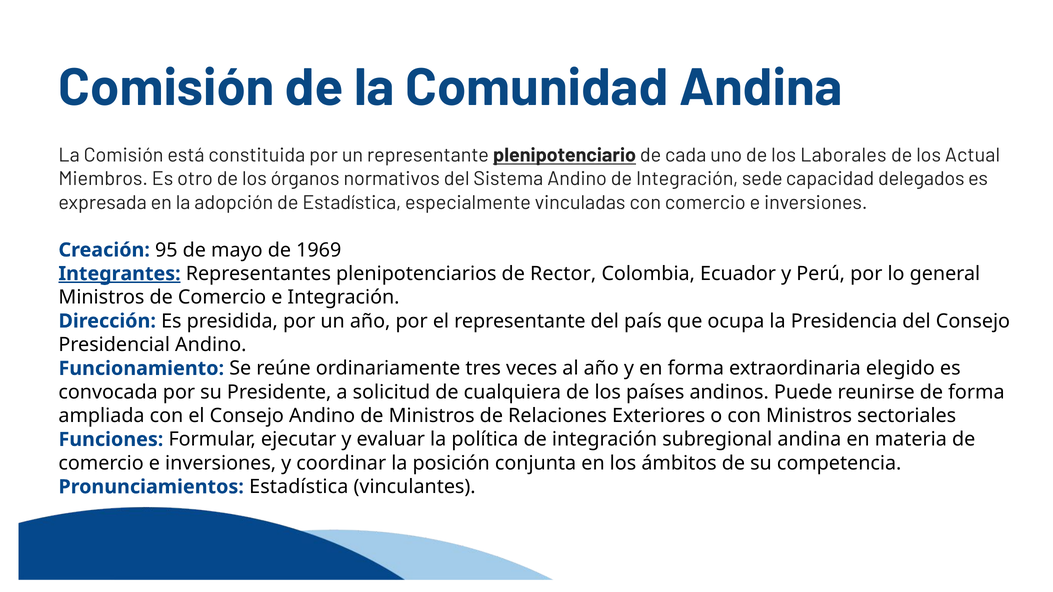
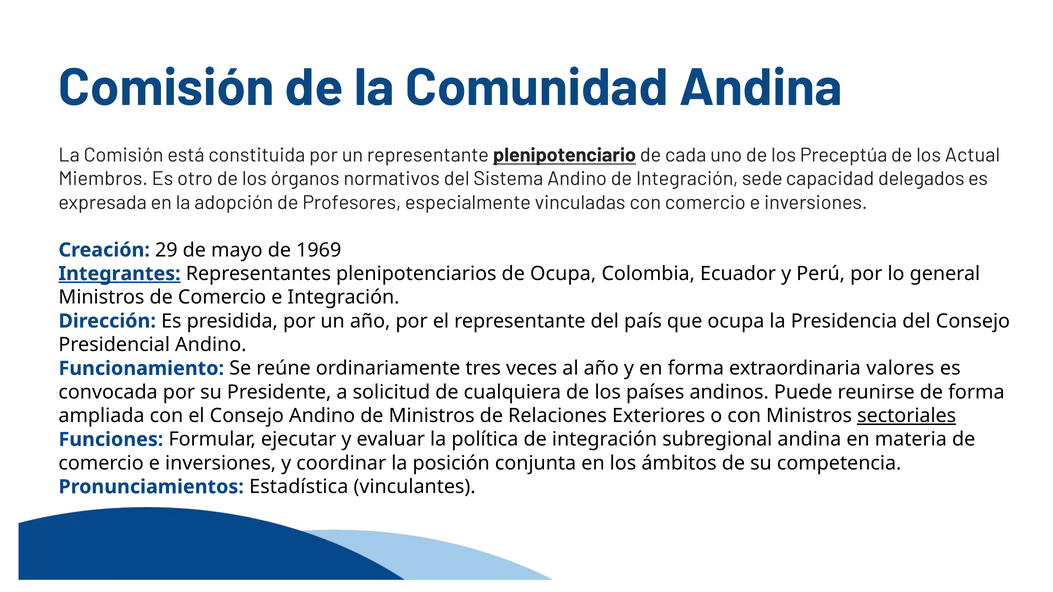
Laborales: Laborales -> Preceptúa
de Estadística: Estadística -> Profesores
95: 95 -> 29
de Rector: Rector -> Ocupa
elegido: elegido -> valores
sectoriales underline: none -> present
